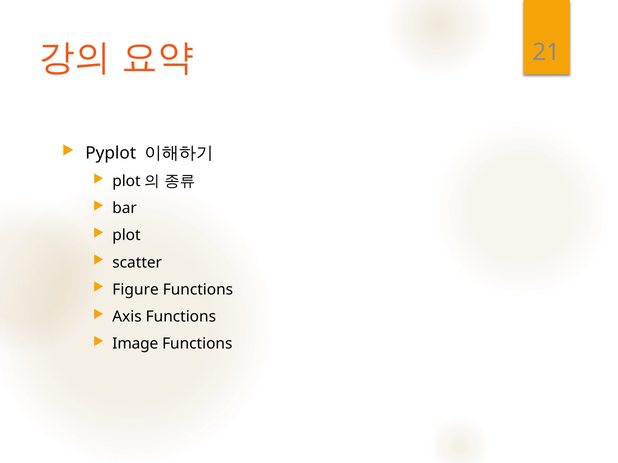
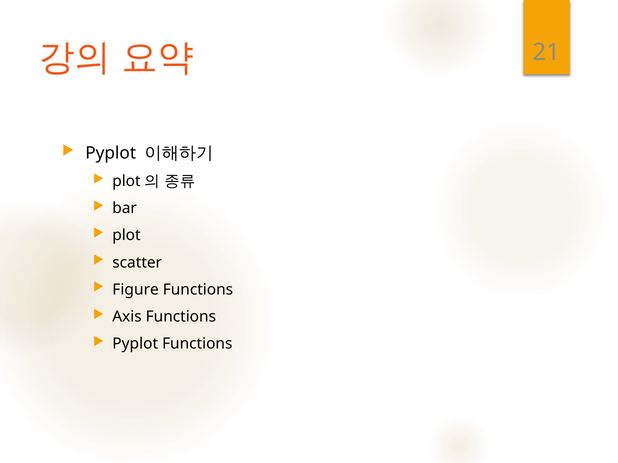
Image at (135, 344): Image -> Pyplot
